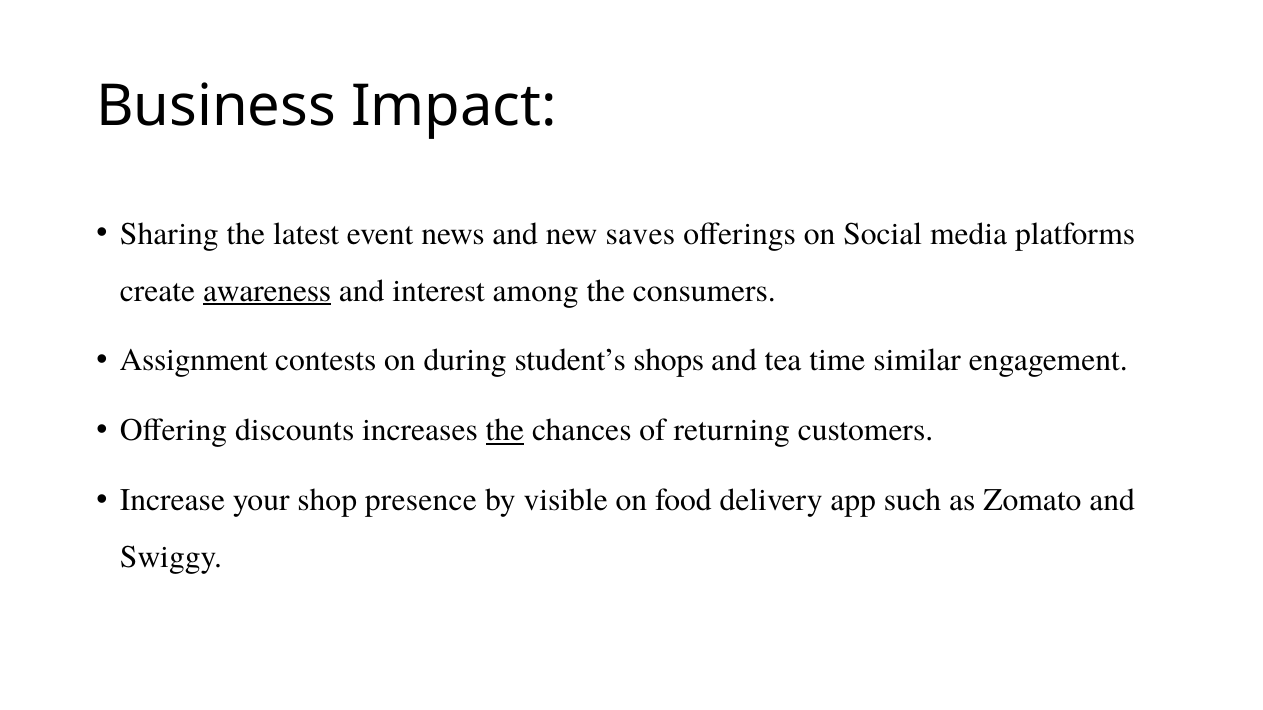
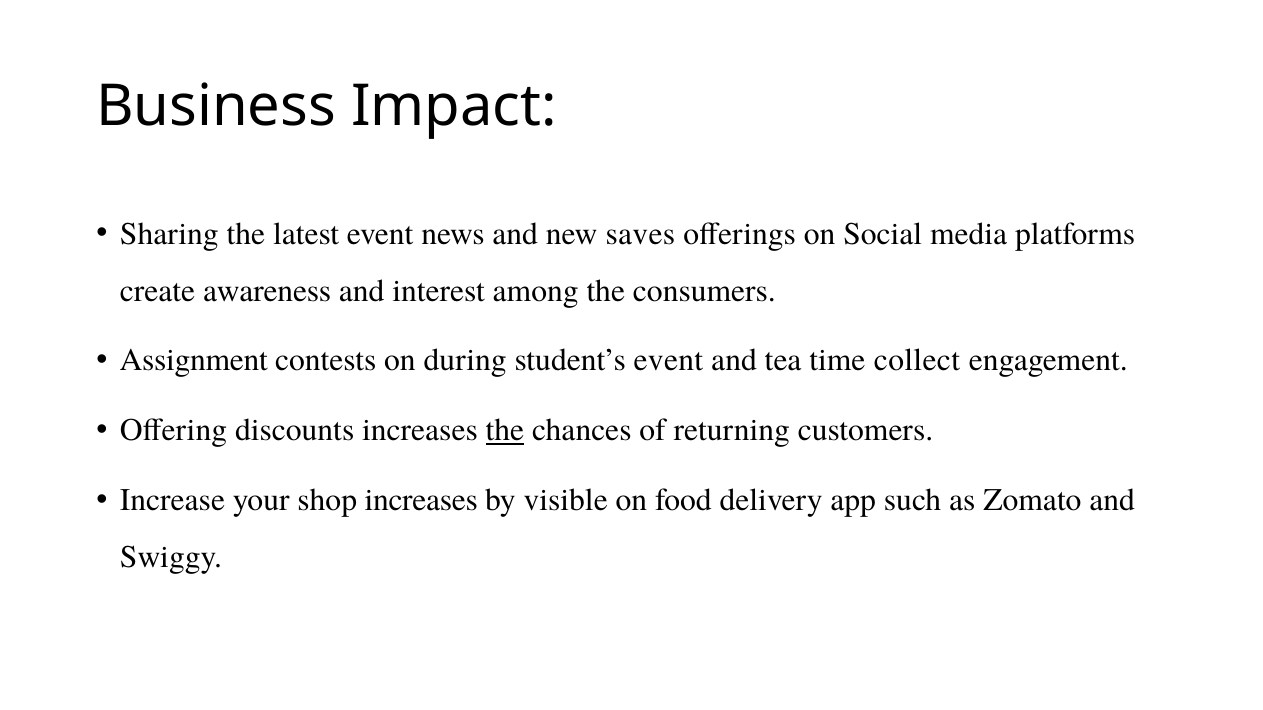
awareness underline: present -> none
student’s shops: shops -> event
similar: similar -> collect
shop presence: presence -> increases
